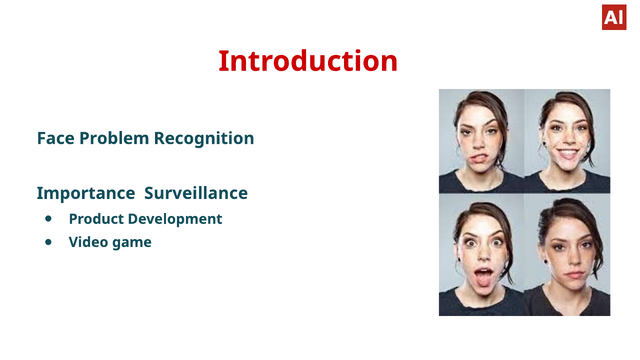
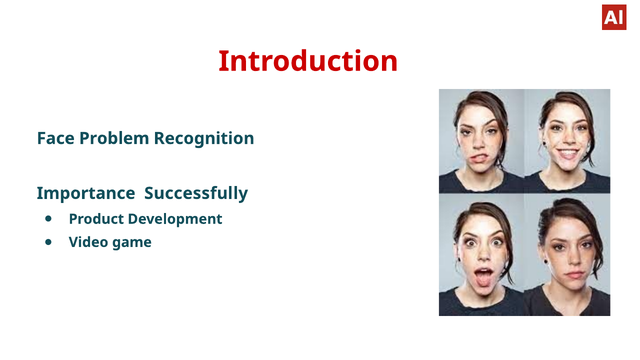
Surveillance: Surveillance -> Successfully
